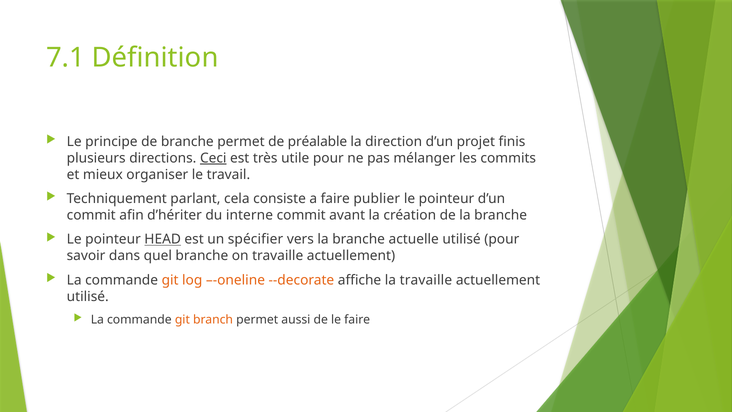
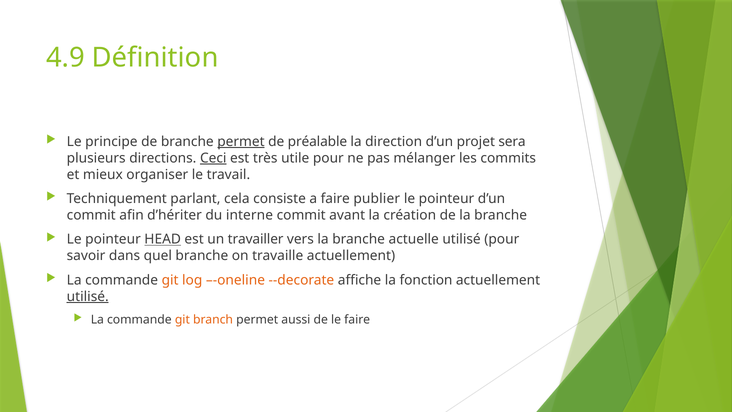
7.1: 7.1 -> 4.9
permet at (241, 142) underline: none -> present
finis: finis -> sera
spécifier: spécifier -> travailler
la travaille: travaille -> fonction
utilisé at (88, 296) underline: none -> present
